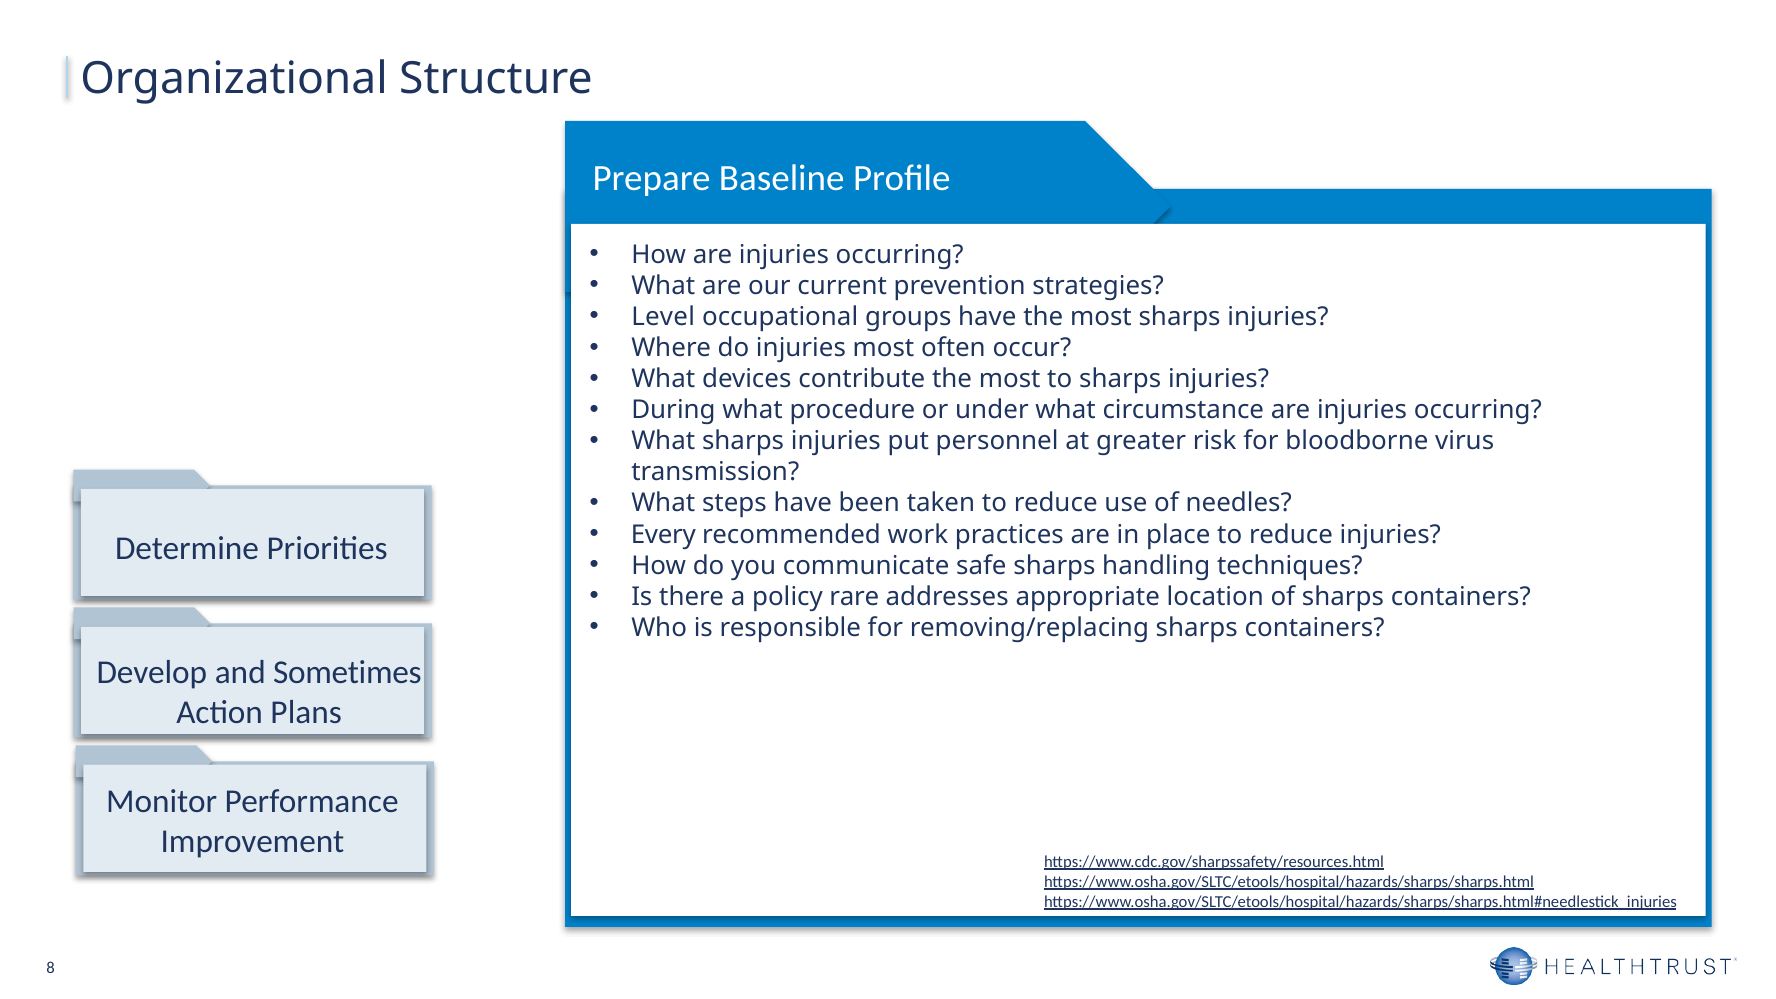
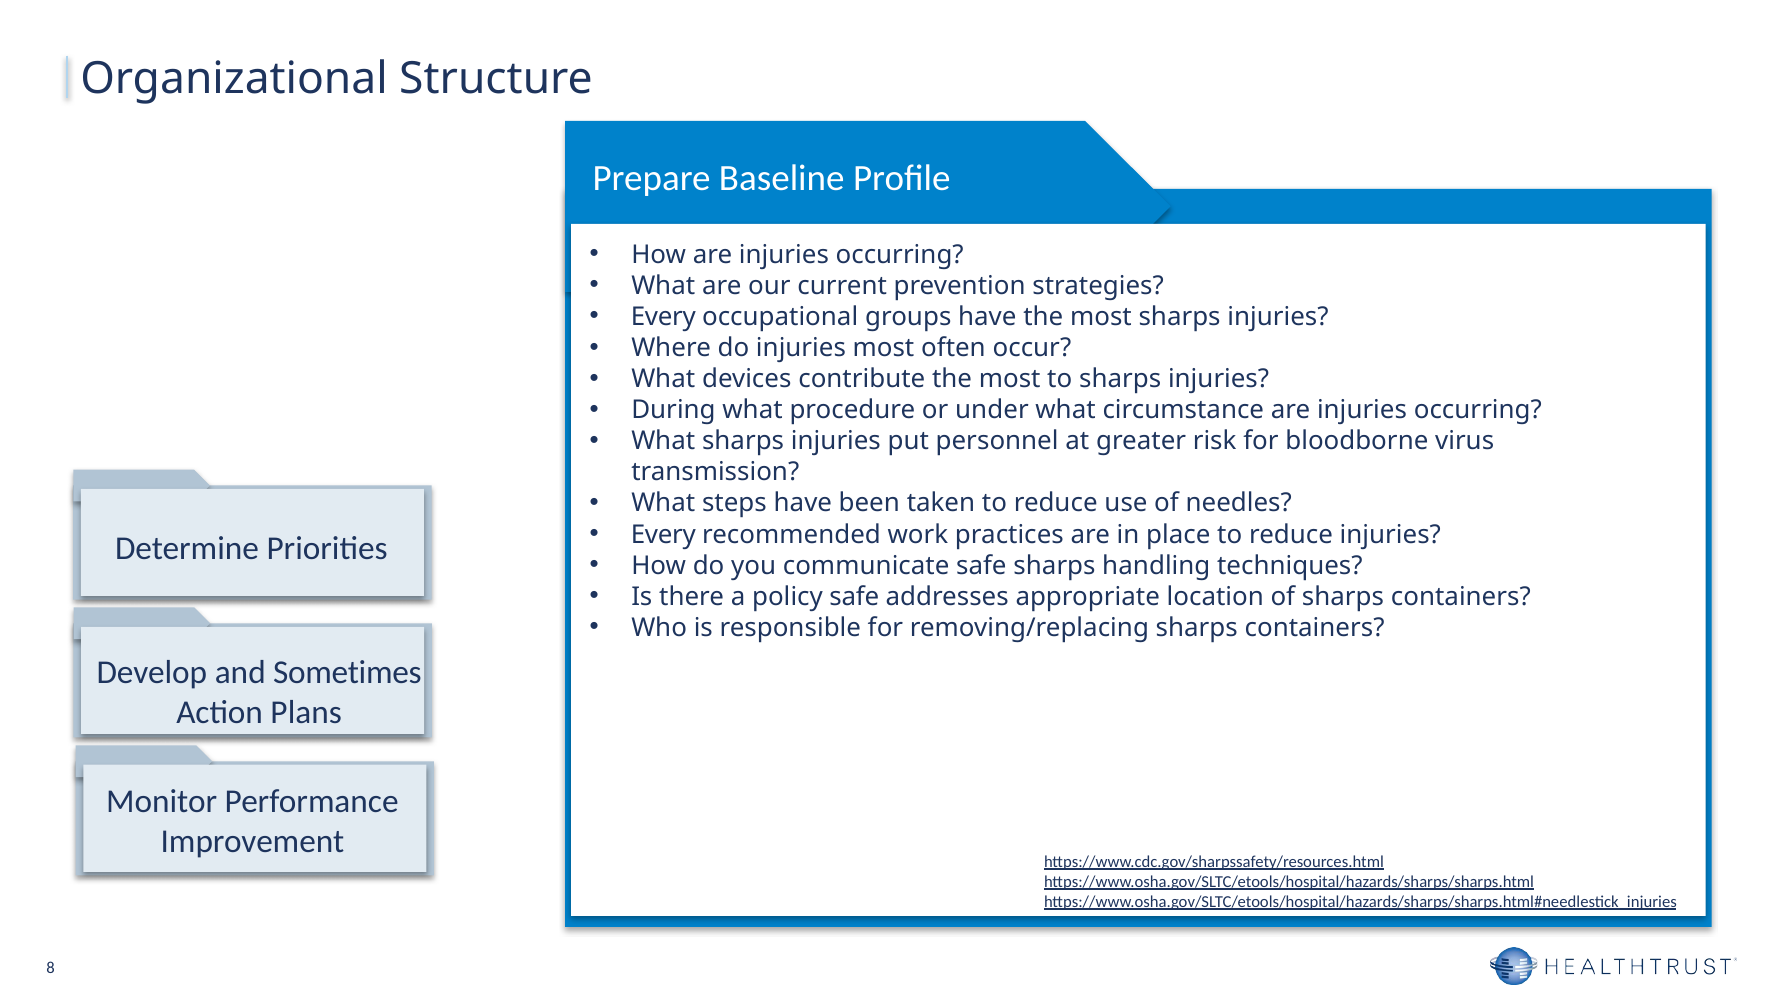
Level at (663, 317): Level -> Every
policy rare: rare -> safe
